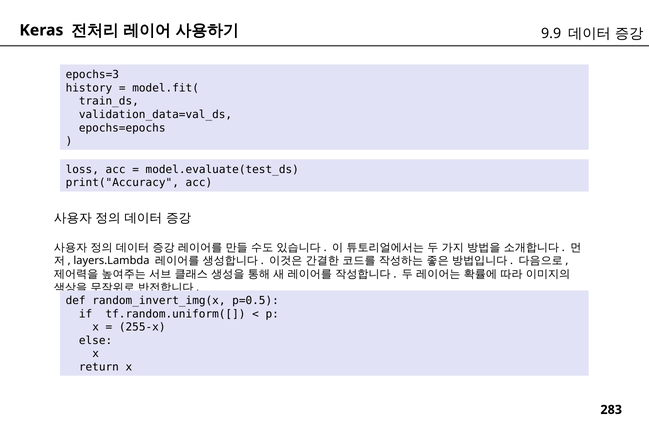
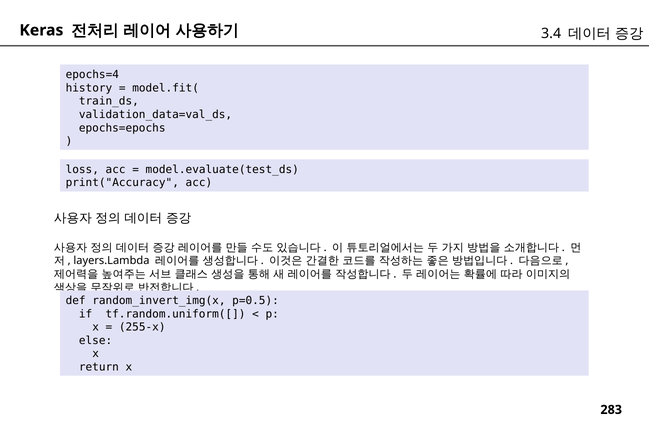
9.9: 9.9 -> 3.4
epochs=3: epochs=3 -> epochs=4
